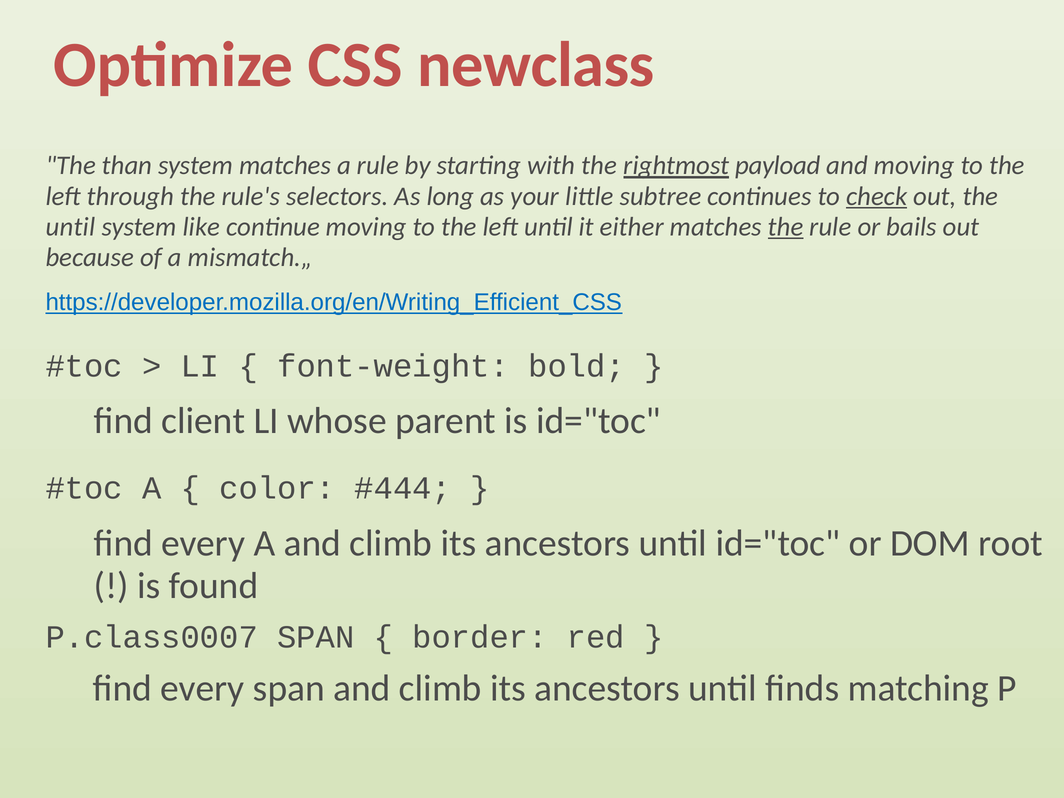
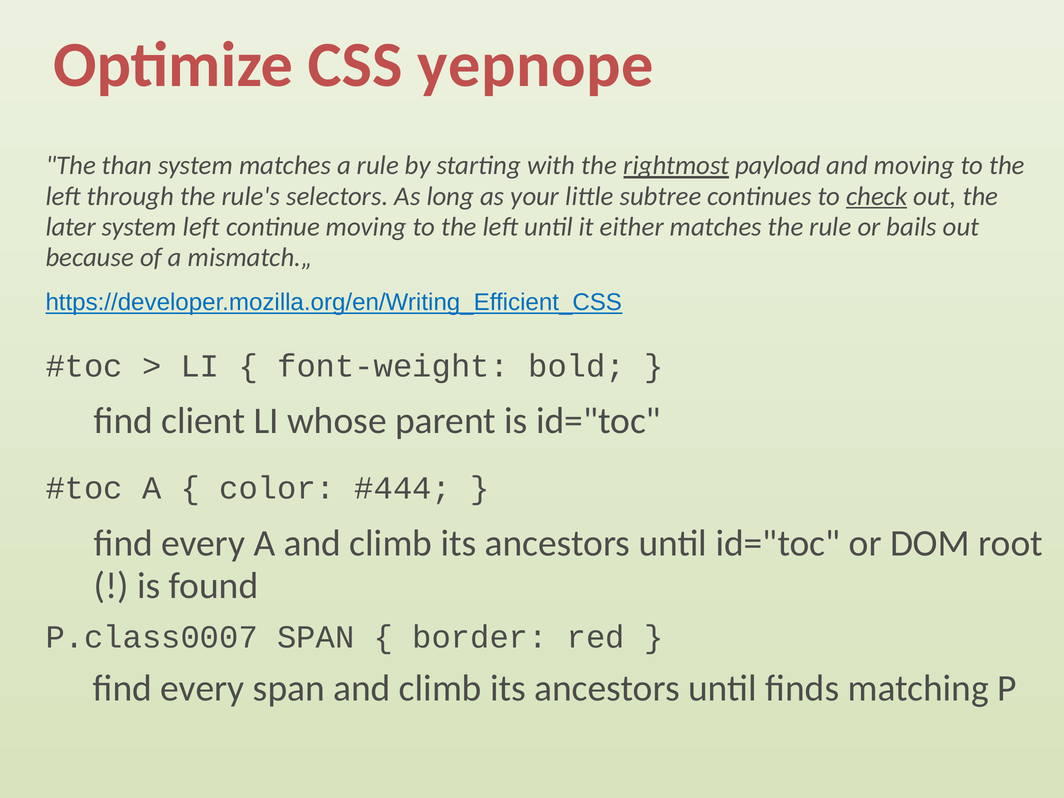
newclass: newclass -> yepnope
until at (70, 227): until -> later
system like: like -> left
the at (786, 227) underline: present -> none
